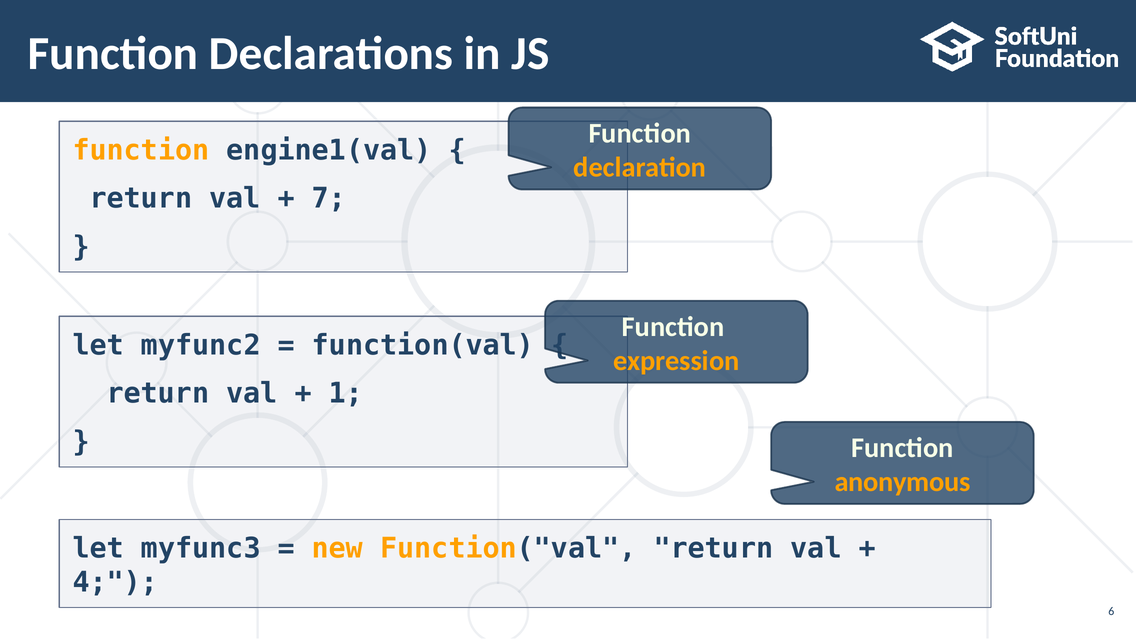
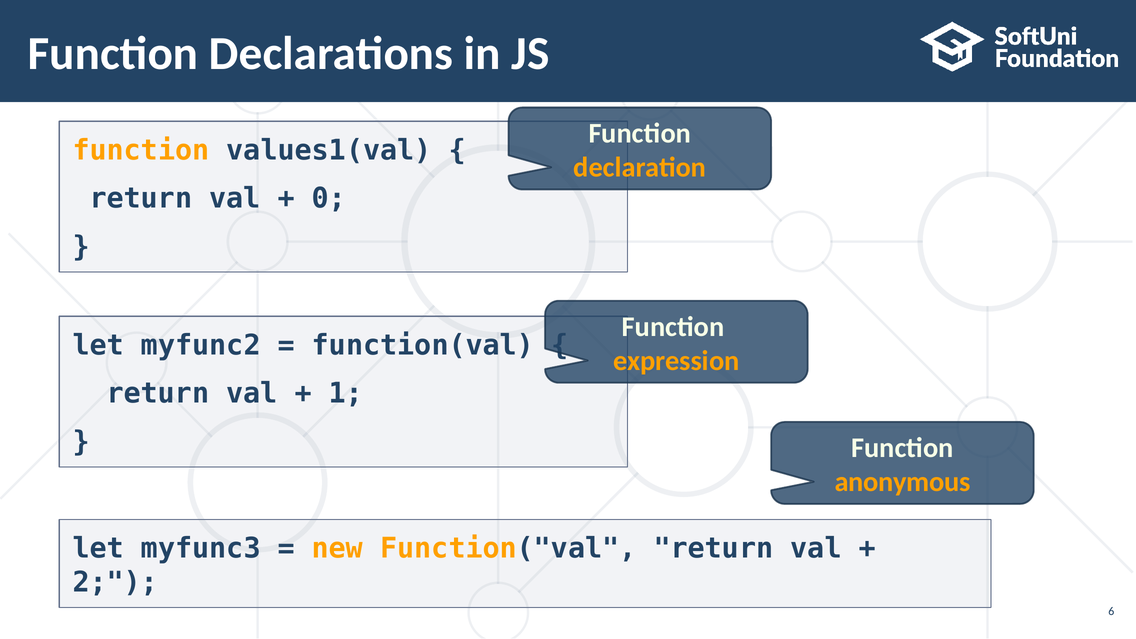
engine1(val: engine1(val -> values1(val
7: 7 -> 0
4: 4 -> 2
